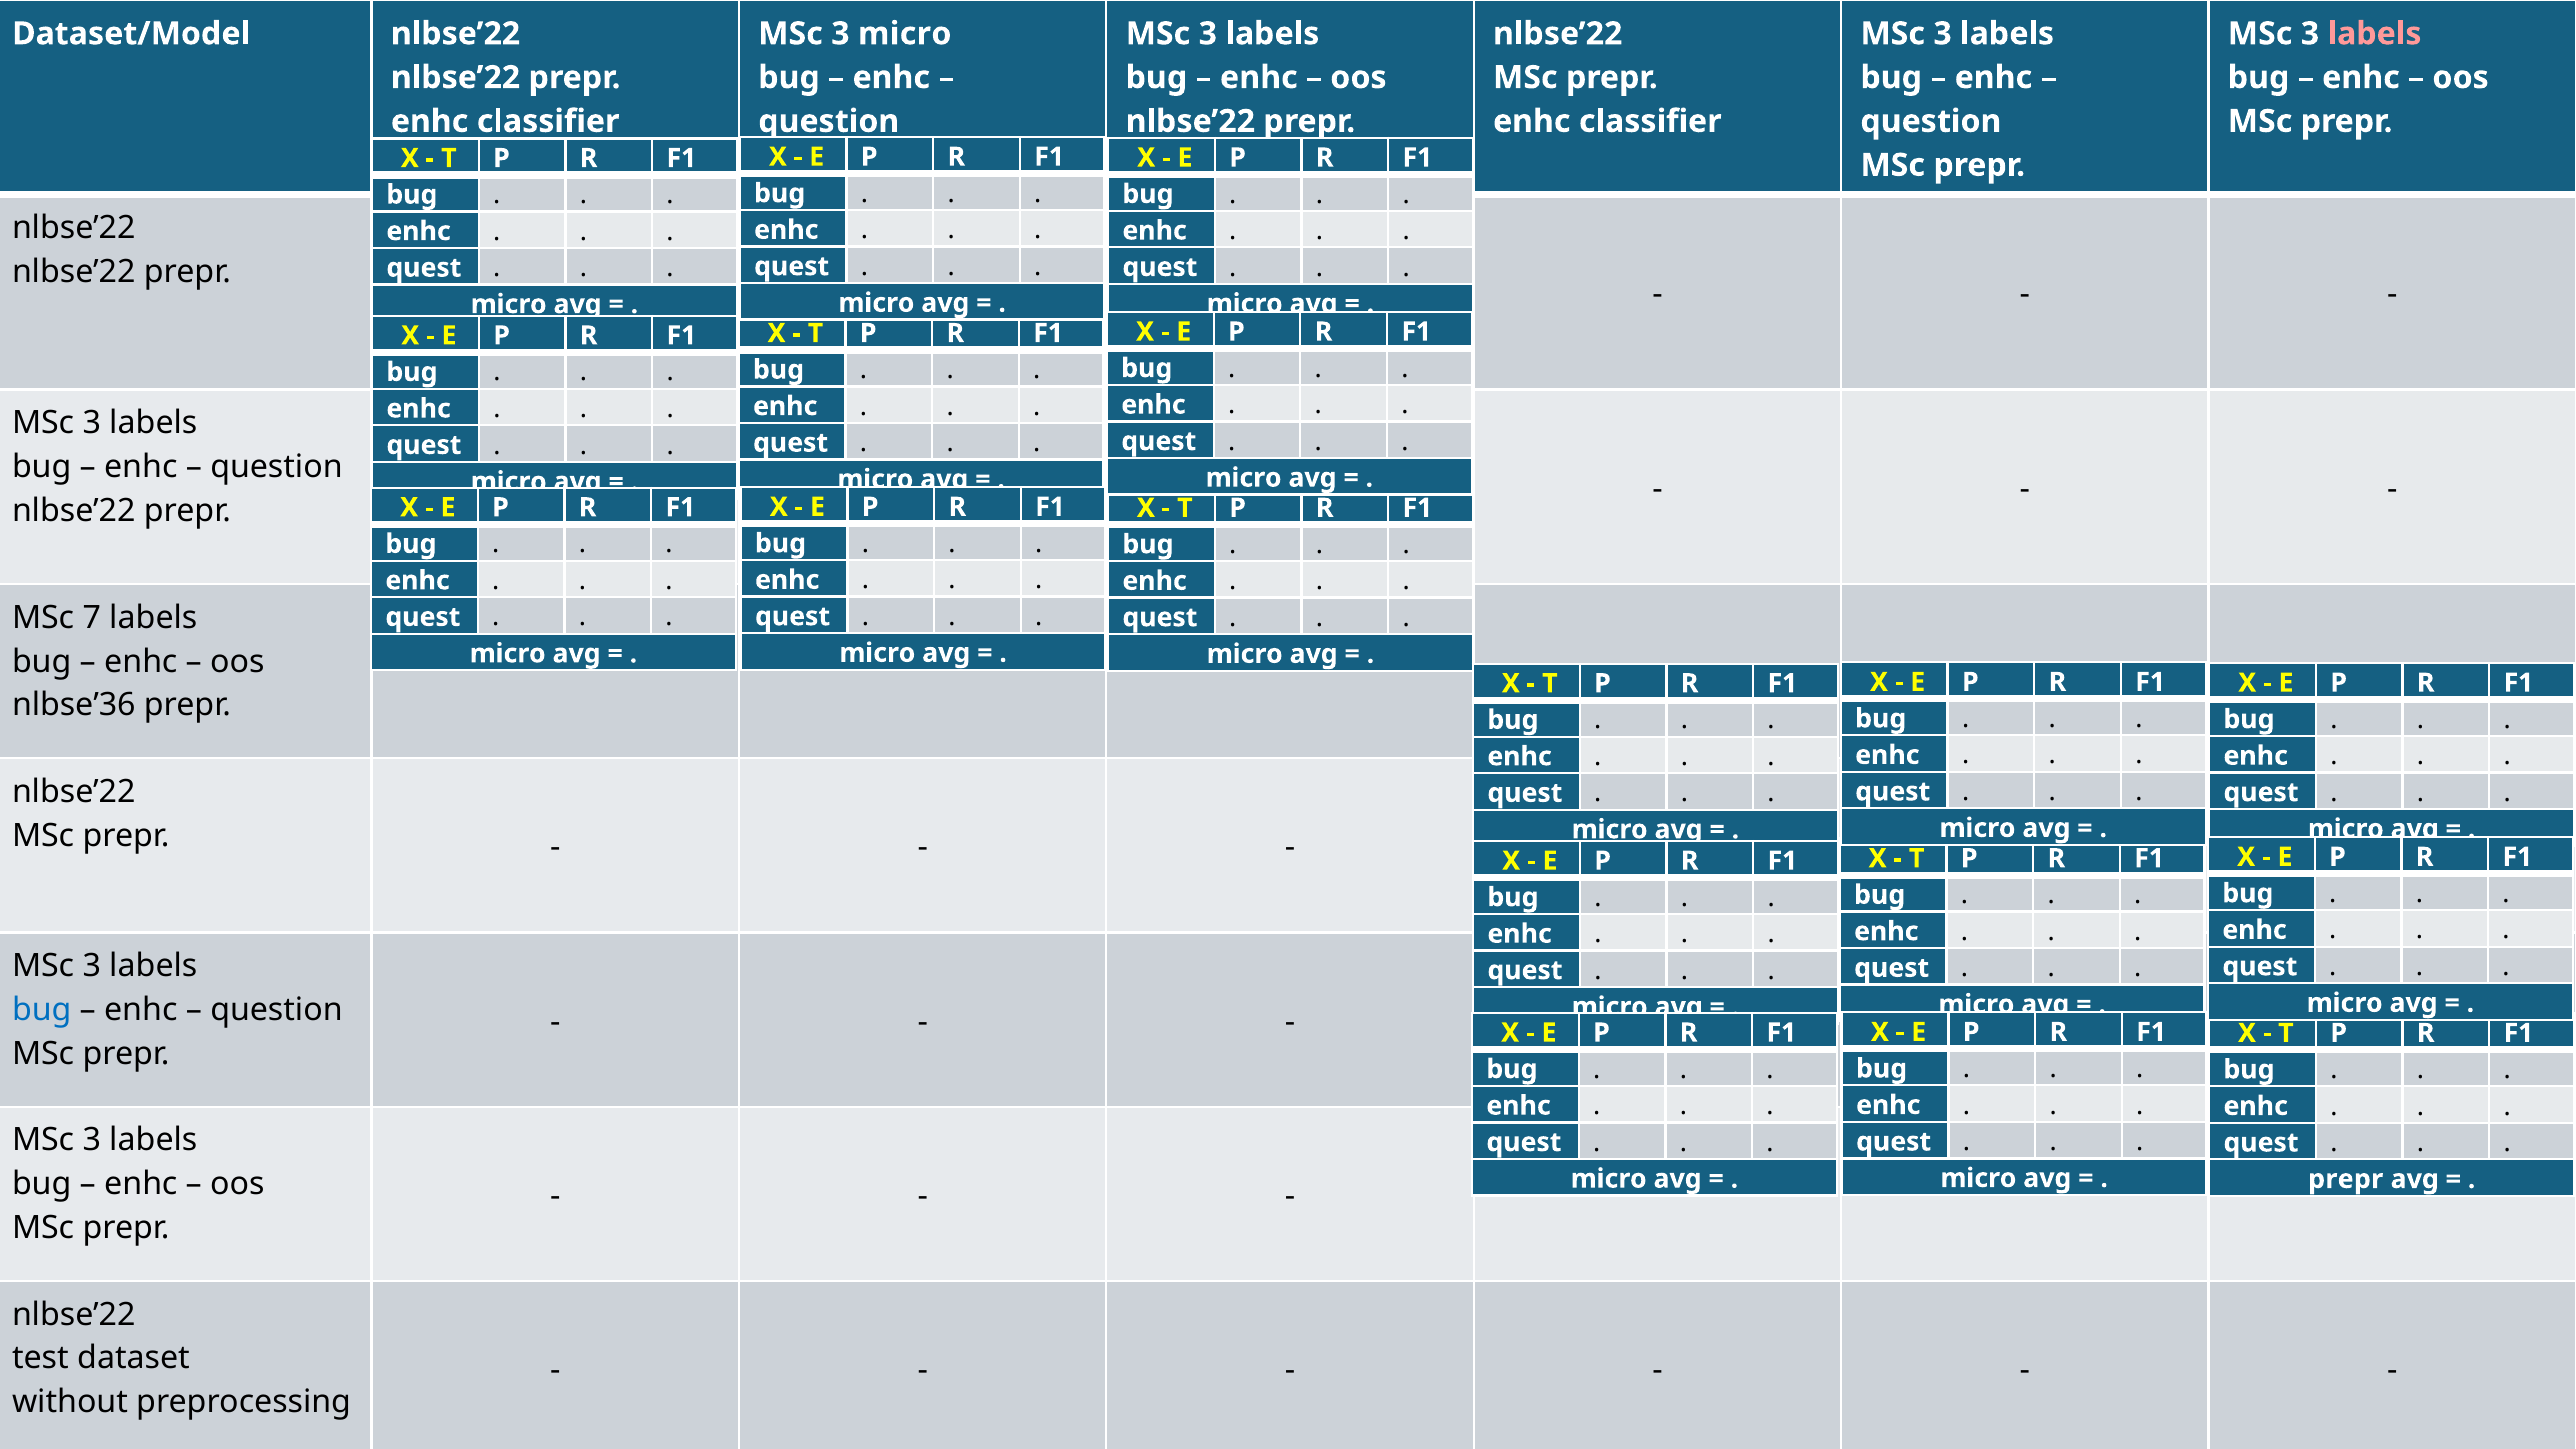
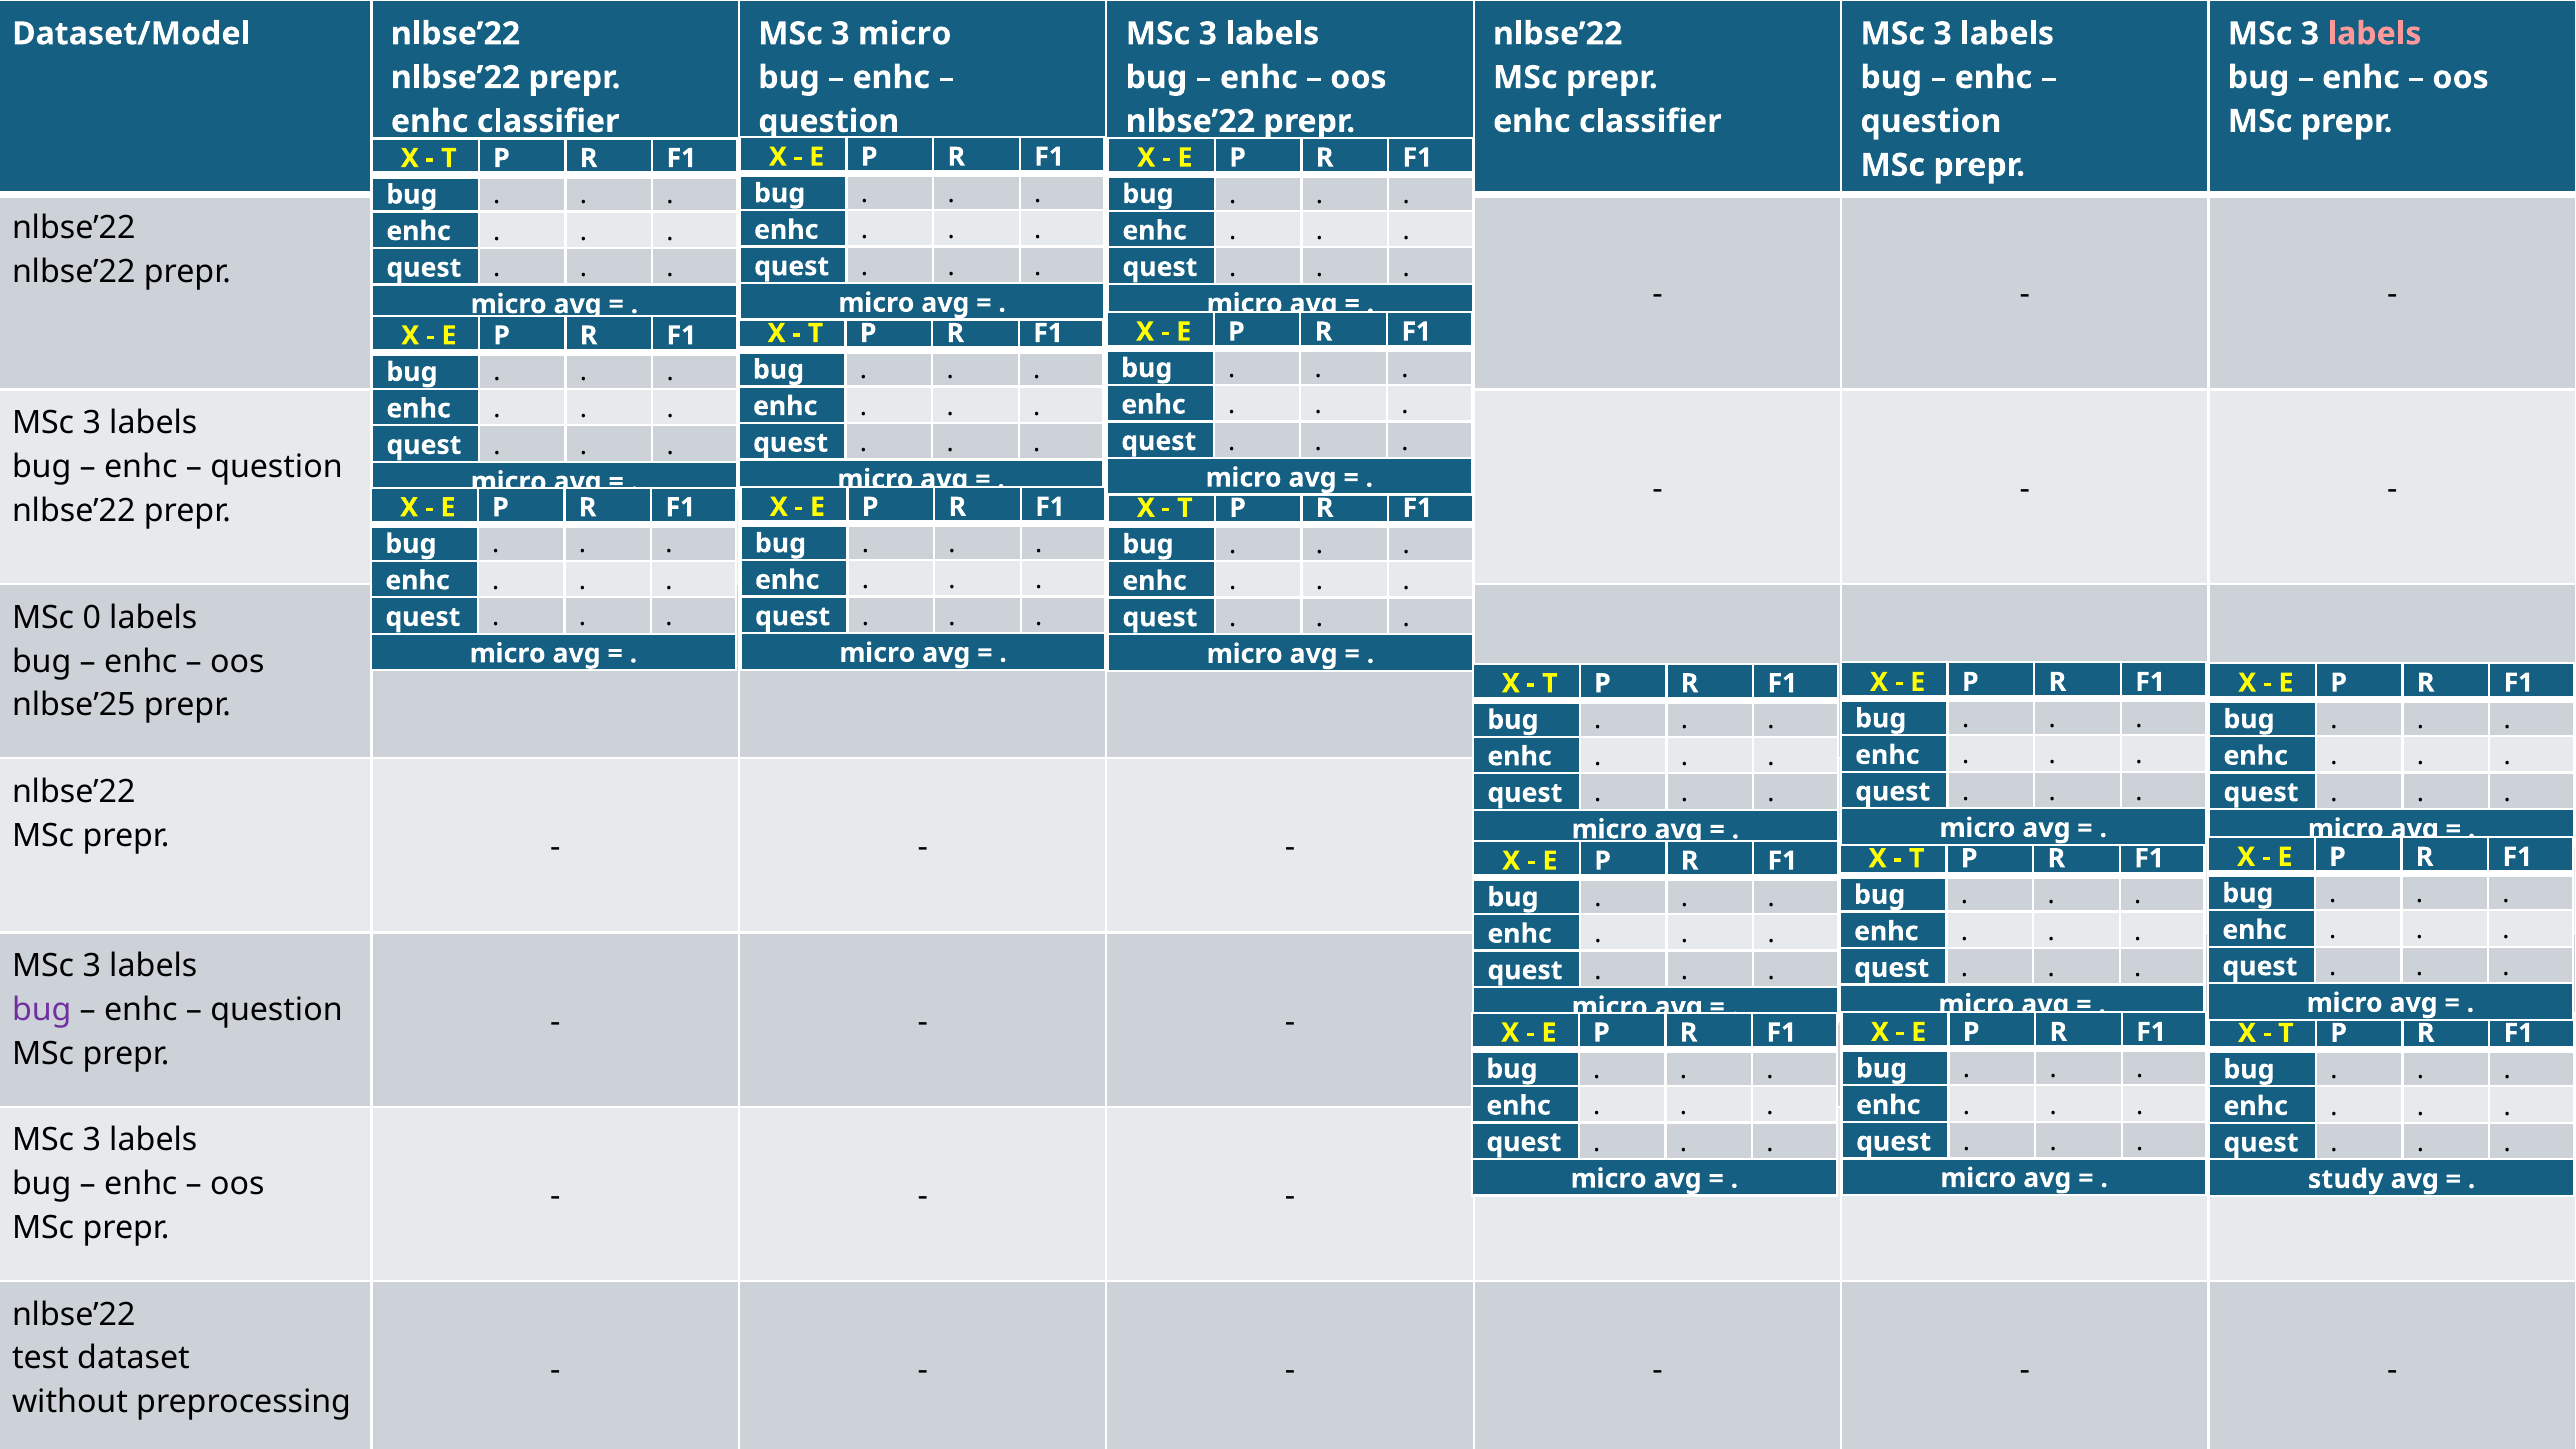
7: 7 -> 0
nlbse’36: nlbse’36 -> nlbse’25
bug at (42, 1010) colour: blue -> purple
prepr at (2346, 1179): prepr -> study
